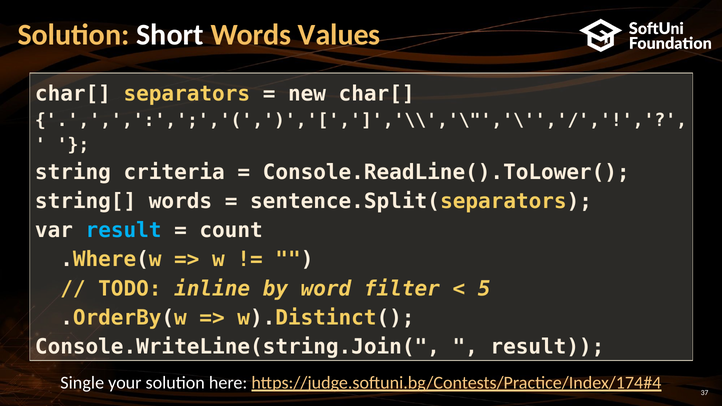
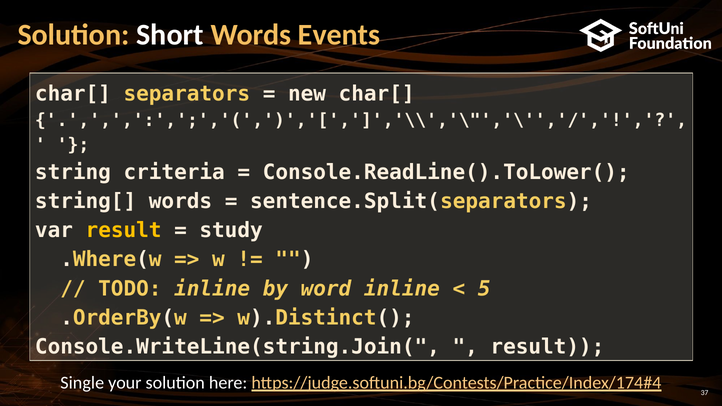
Values: Values -> Events
result at (124, 231) colour: light blue -> yellow
count: count -> study
word filter: filter -> inline
